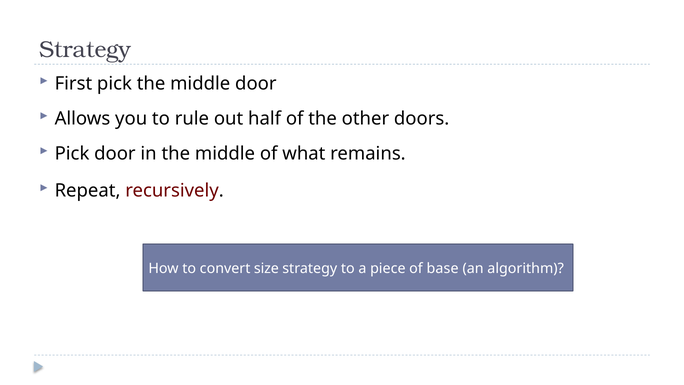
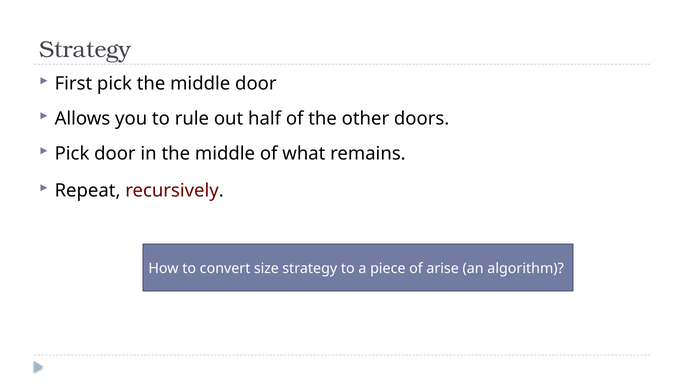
base: base -> arise
